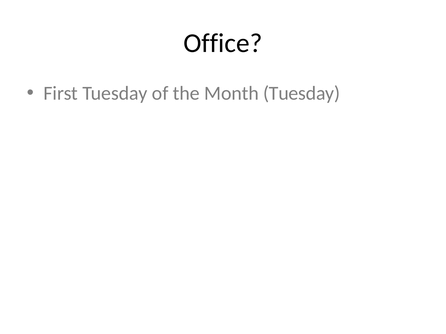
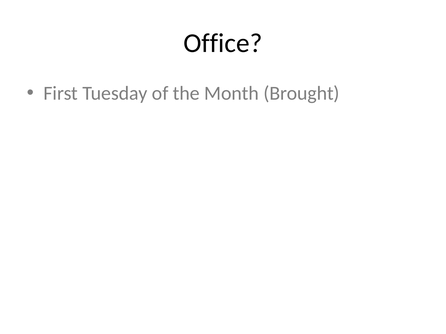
Month Tuesday: Tuesday -> Brought
